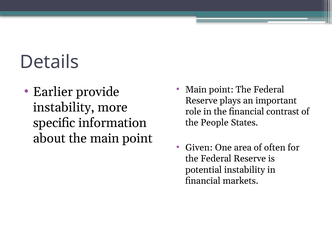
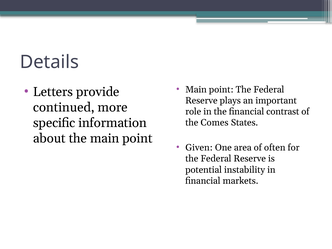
Earlier: Earlier -> Letters
instability at (64, 107): instability -> continued
People: People -> Comes
